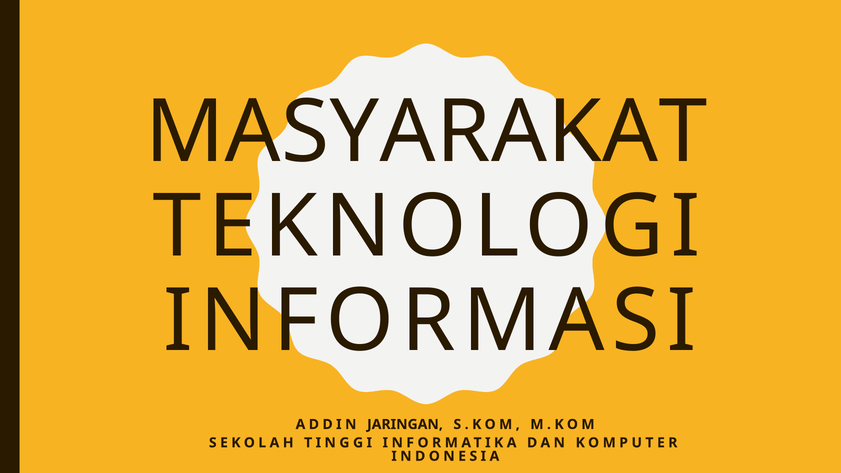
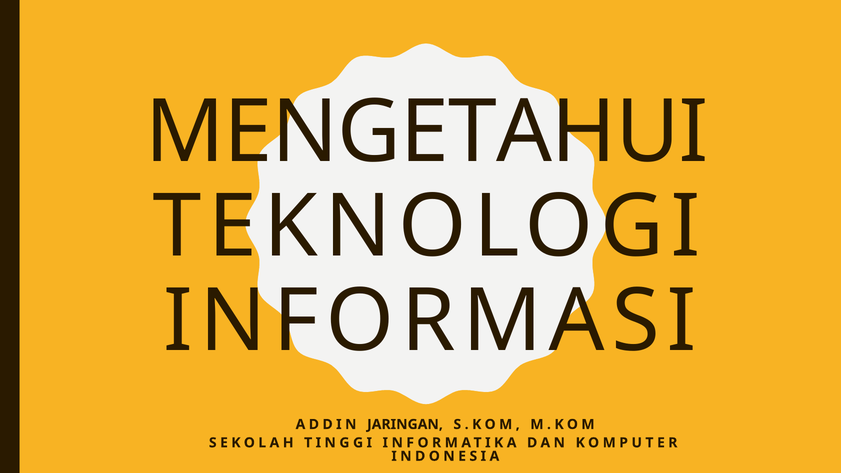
MASYARAKAT: MASYARAKAT -> MENGETAHUI
